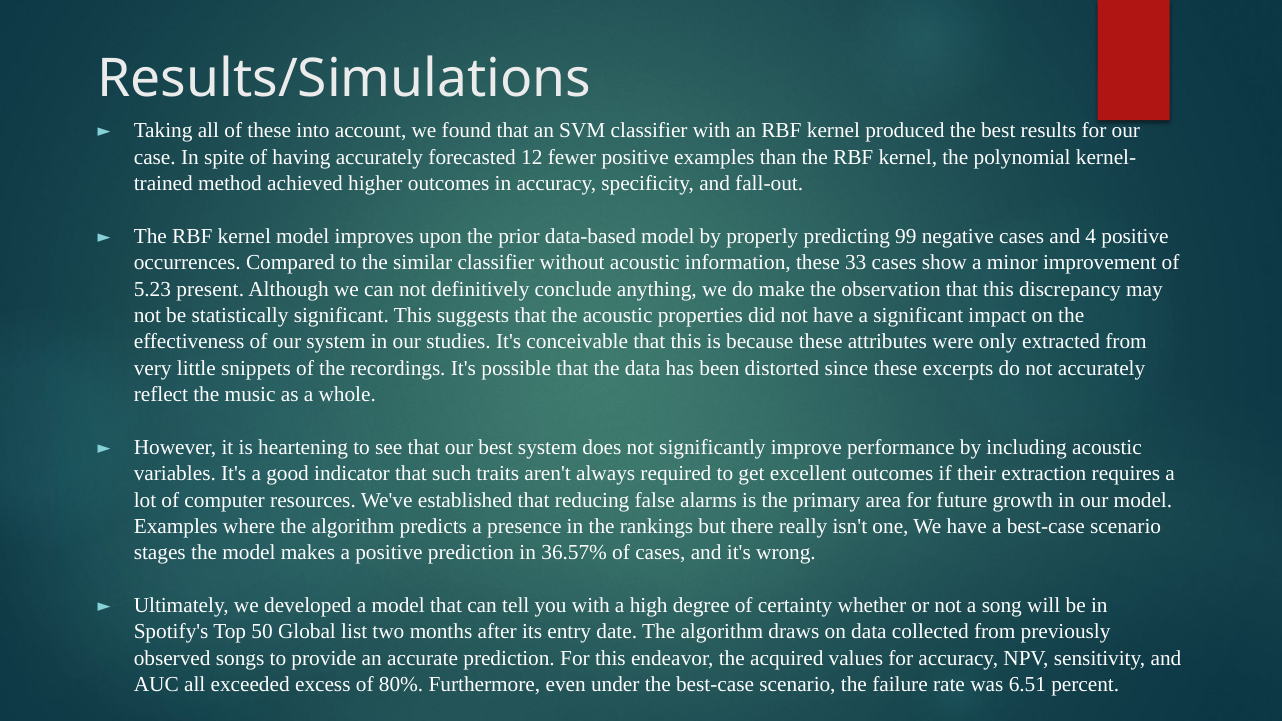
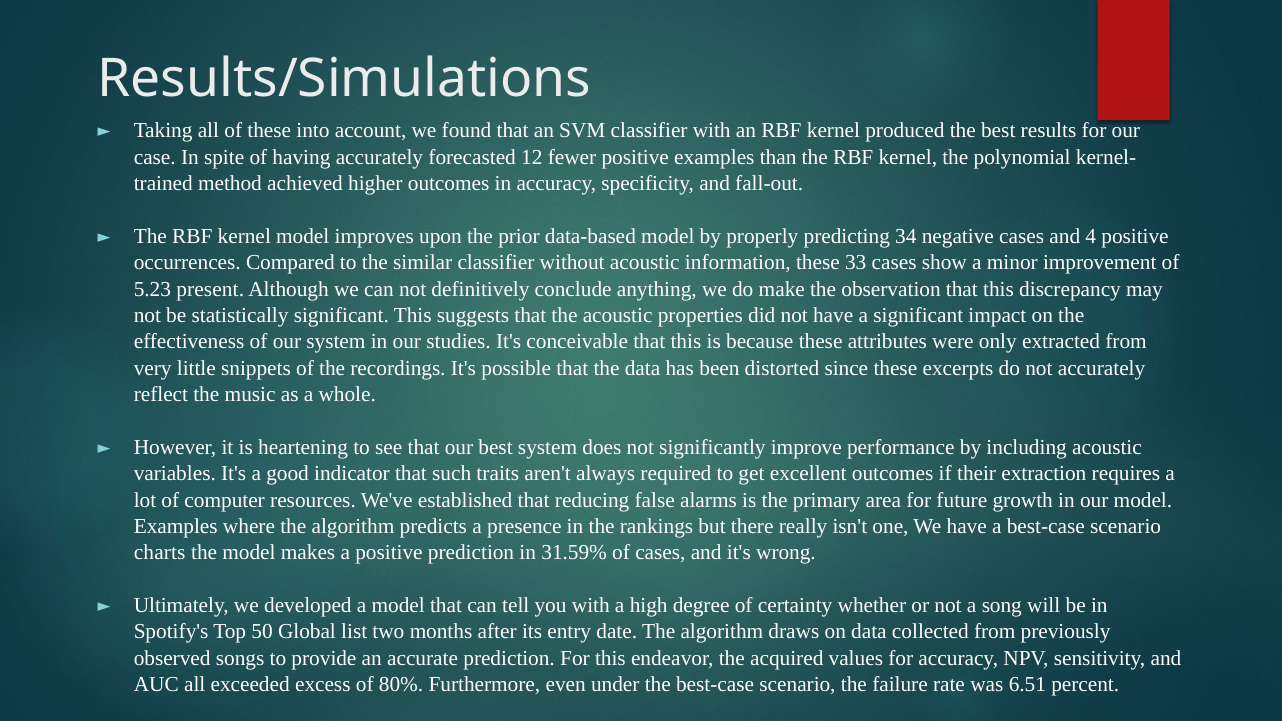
99: 99 -> 34
stages: stages -> charts
36.57%: 36.57% -> 31.59%
